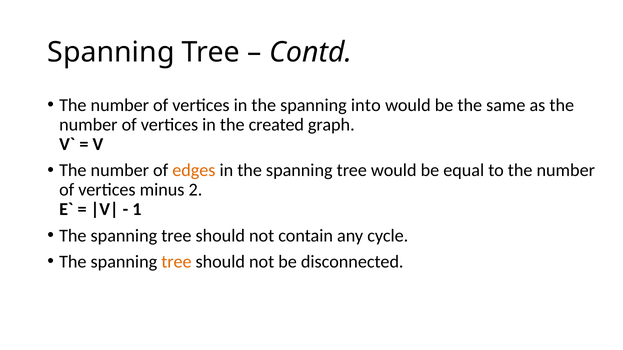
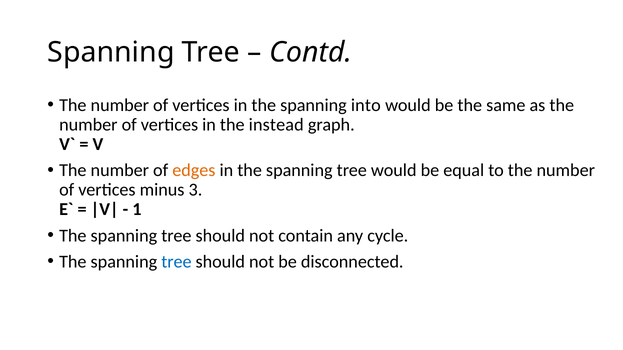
created: created -> instead
2: 2 -> 3
tree at (176, 262) colour: orange -> blue
